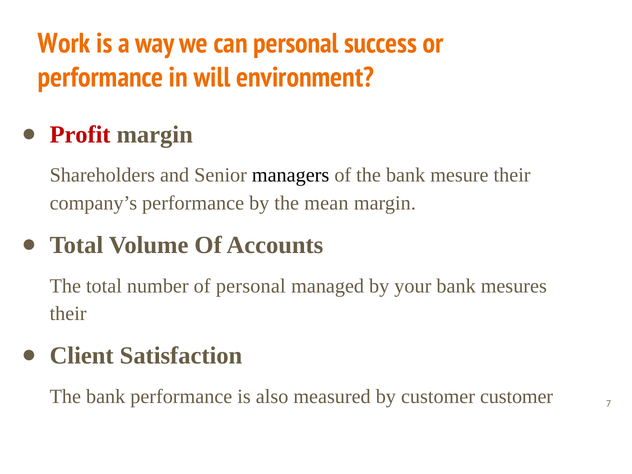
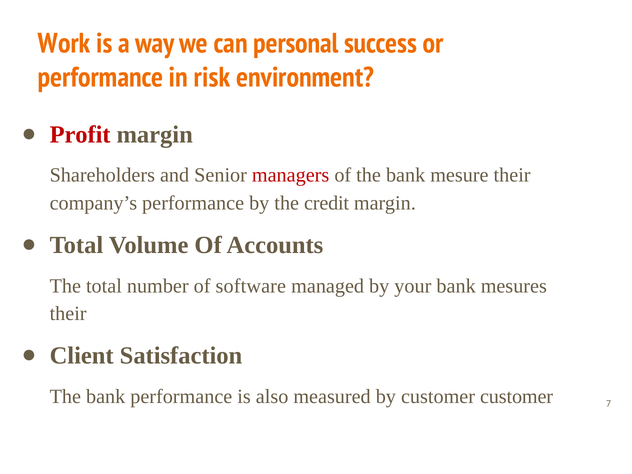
will: will -> risk
managers colour: black -> red
mean: mean -> credit
of personal: personal -> software
